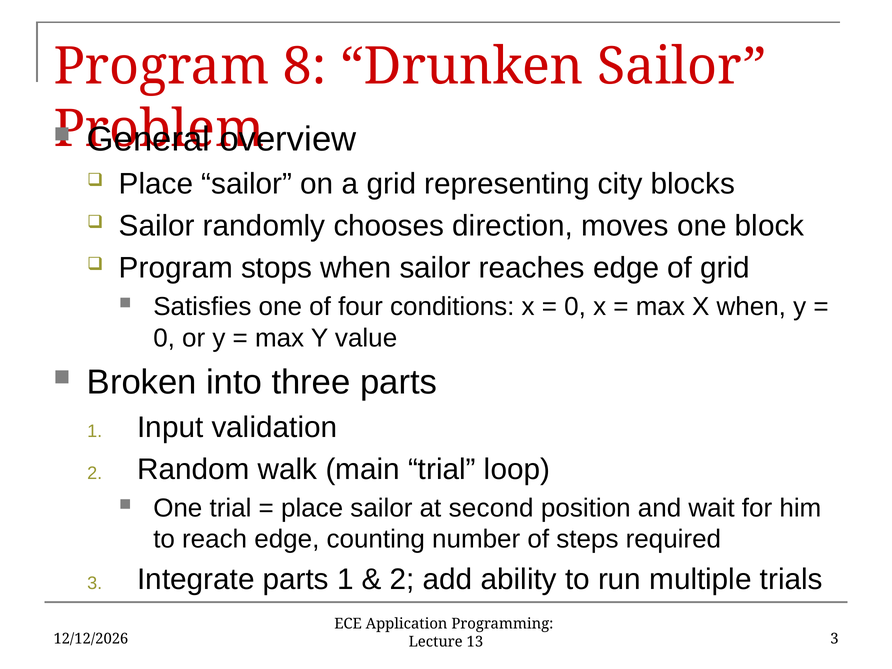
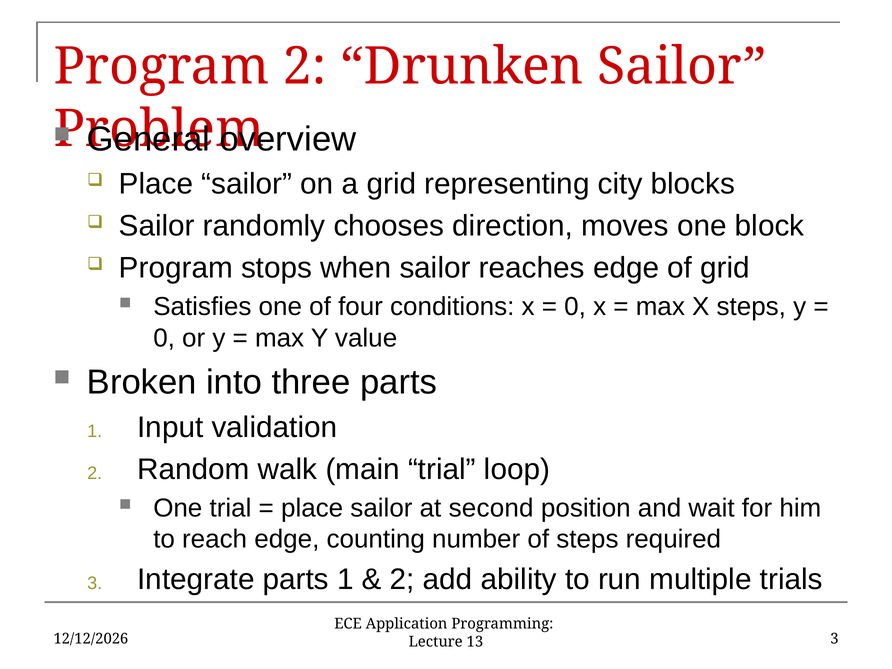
Program 8: 8 -> 2
X when: when -> steps
